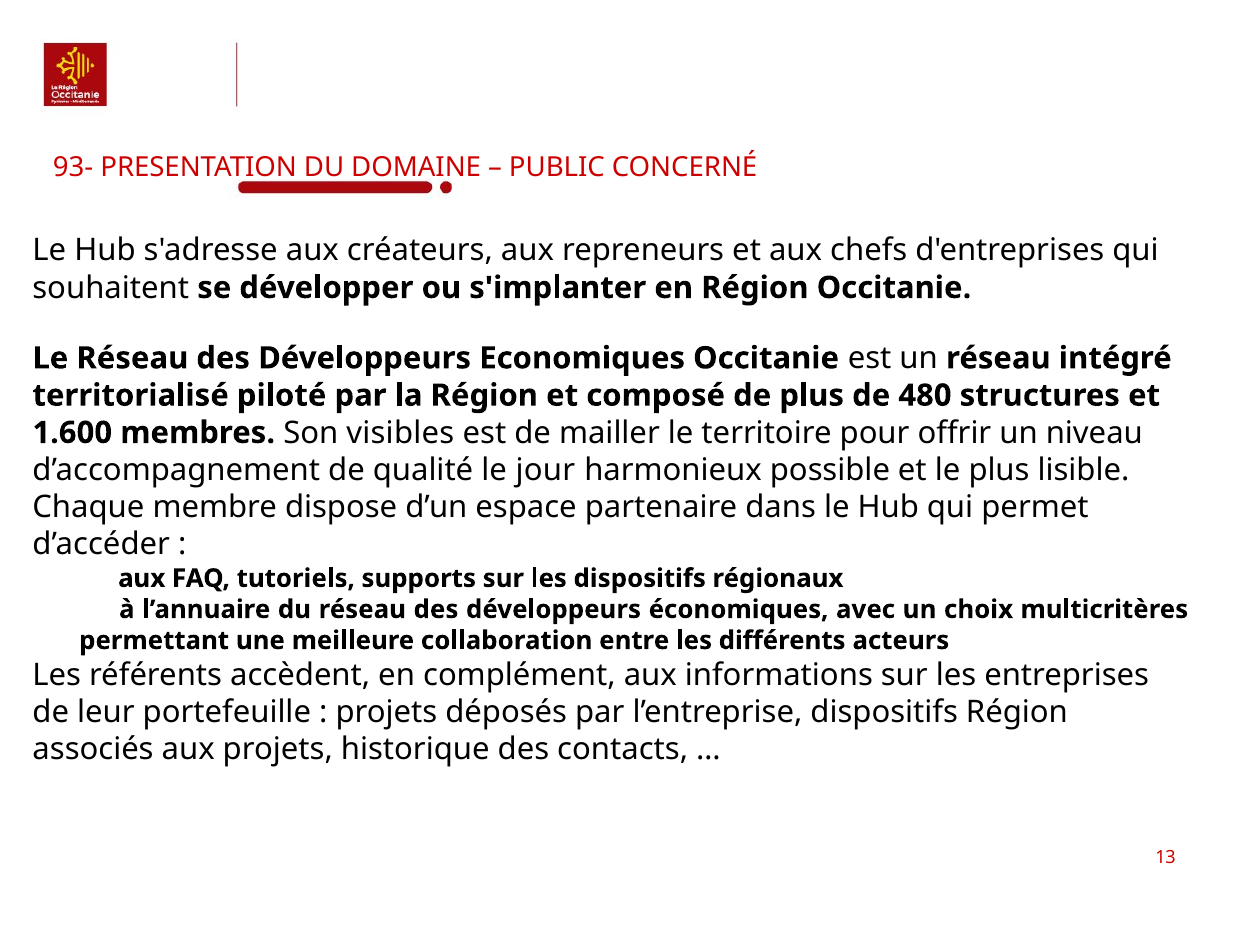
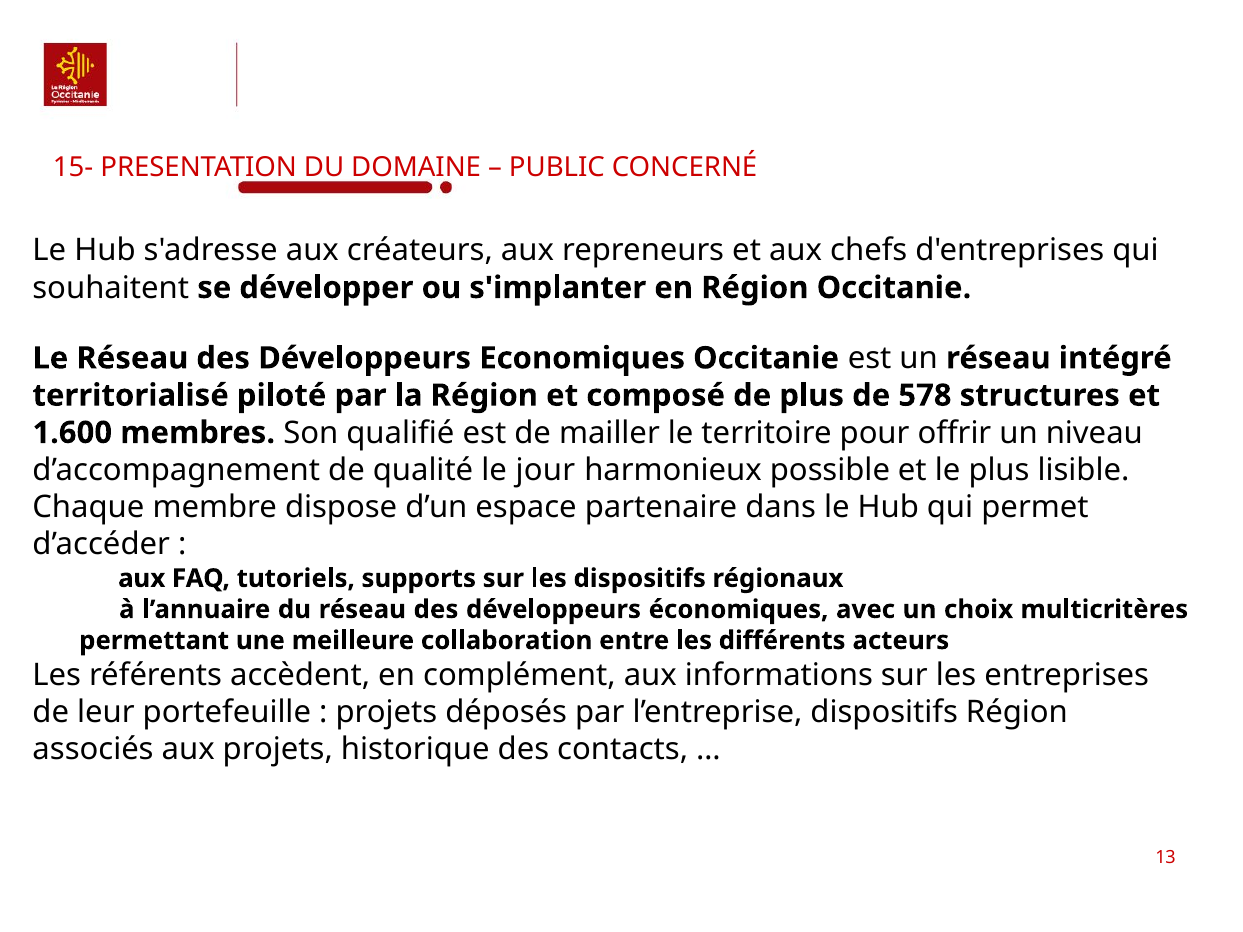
93-: 93- -> 15-
480: 480 -> 578
visibles: visibles -> qualifié
